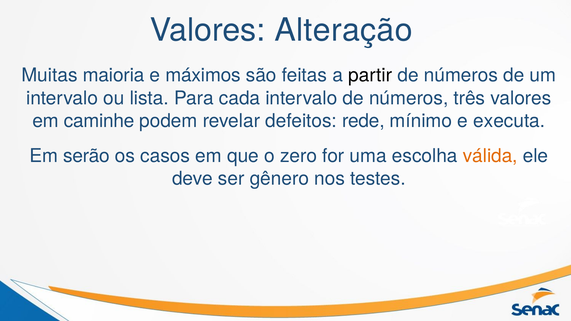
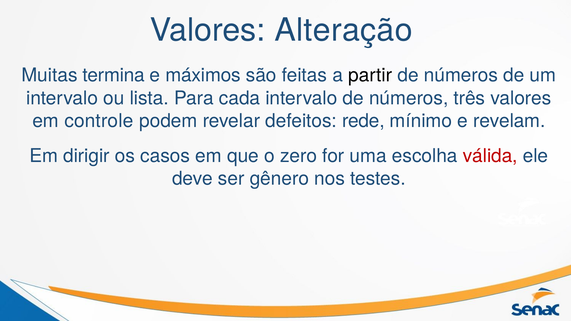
maioria: maioria -> termina
caminhe: caminhe -> controle
executa: executa -> revelam
serão: serão -> dirigir
válida colour: orange -> red
